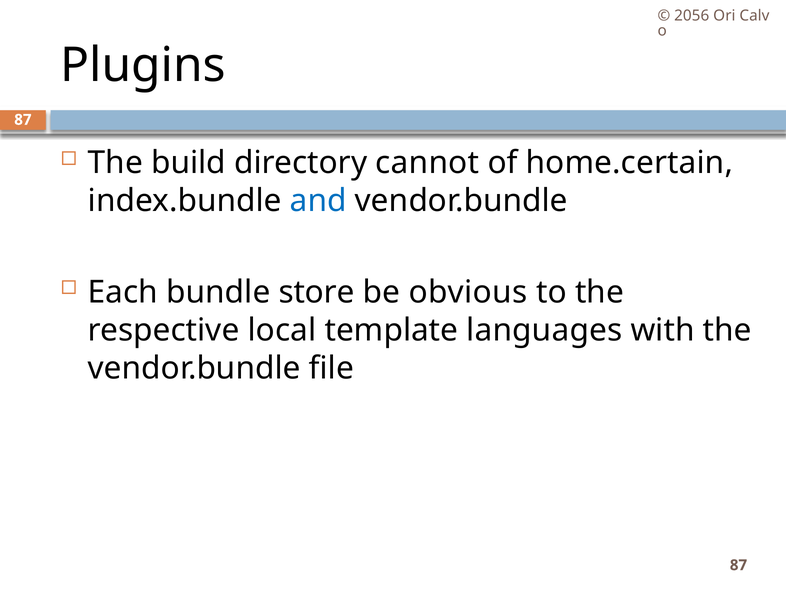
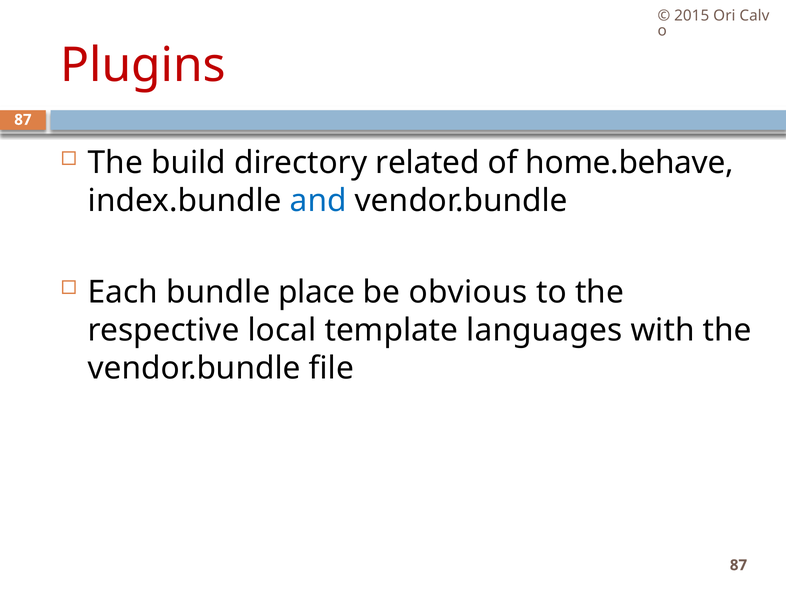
2056: 2056 -> 2015
Plugins colour: black -> red
cannot: cannot -> related
home.certain: home.certain -> home.behave
store: store -> place
